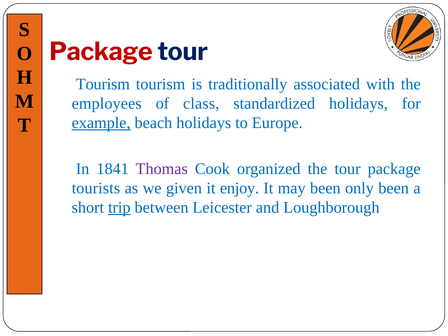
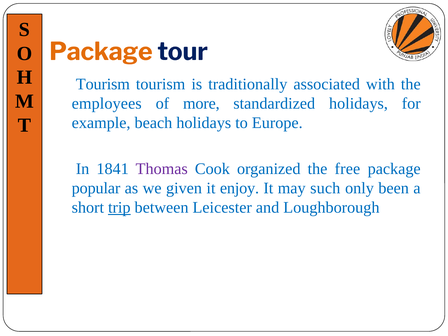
Package at (101, 52) colour: red -> orange
class: class -> more
example underline: present -> none
the tour: tour -> free
tourists: tourists -> popular
may been: been -> such
